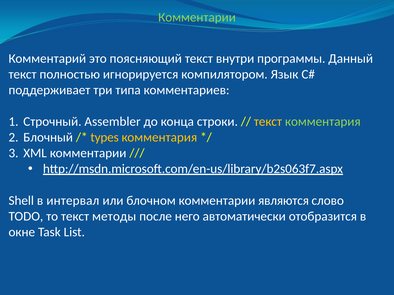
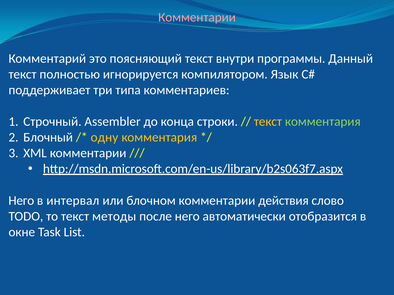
Комментарии at (197, 17) colour: light green -> pink
types: types -> одну
Shell at (21, 201): Shell -> Него
являются: являются -> действия
